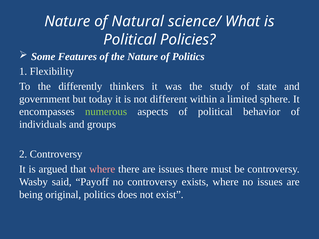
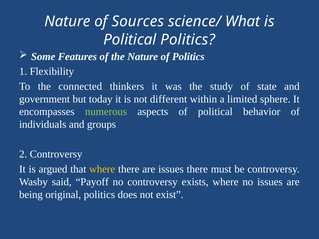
Natural: Natural -> Sources
Political Policies: Policies -> Politics
differently: differently -> connected
where at (102, 169) colour: pink -> yellow
